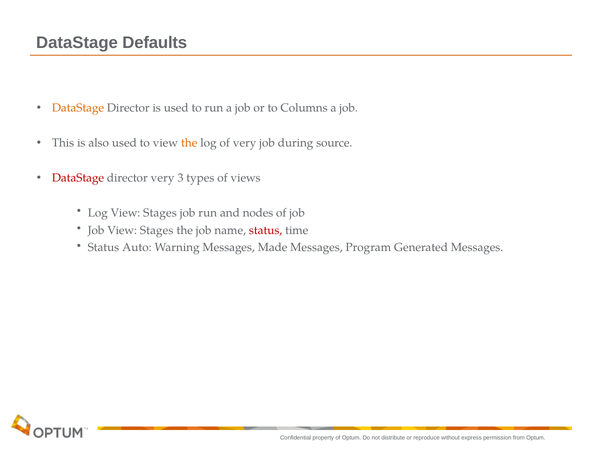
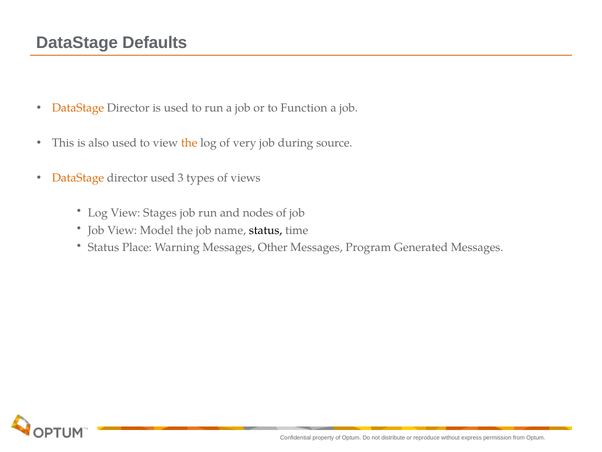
Columns: Columns -> Function
DataStage at (78, 178) colour: red -> orange
director very: very -> used
Job View Stages: Stages -> Model
status at (266, 230) colour: red -> black
Auto: Auto -> Place
Made: Made -> Other
